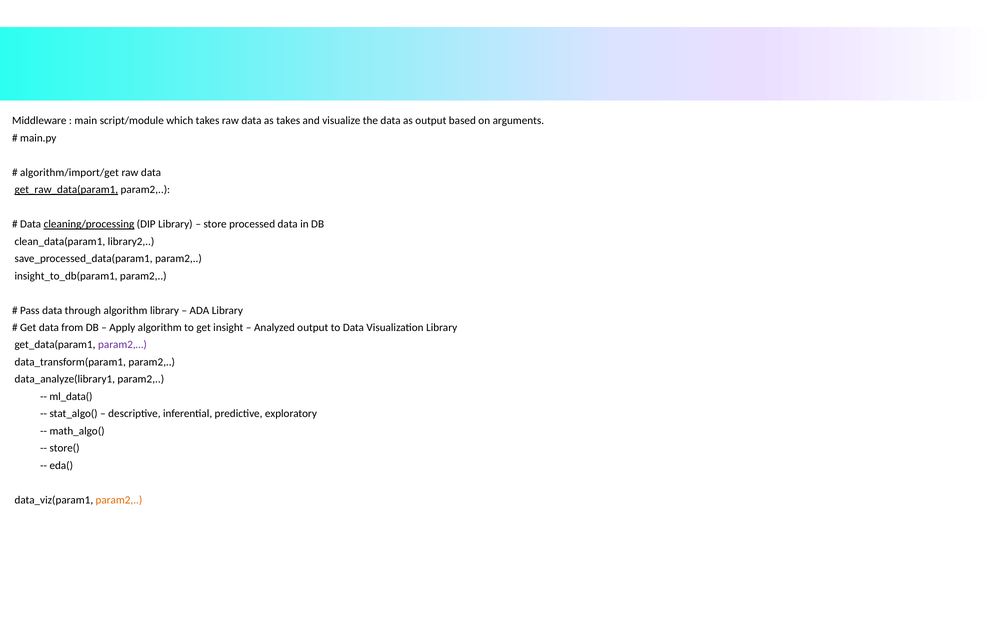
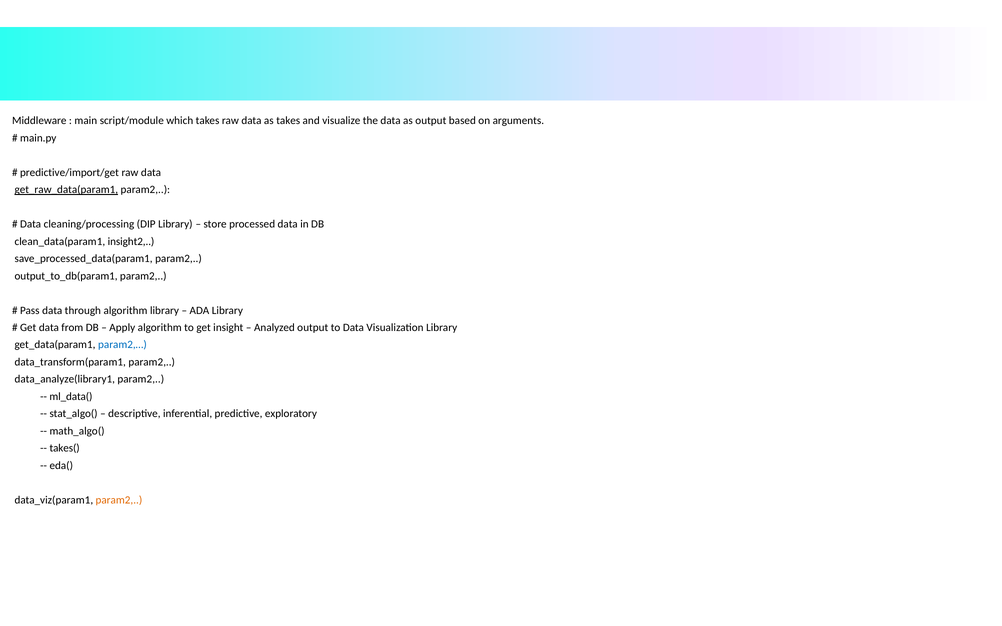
algorithm/import/get: algorithm/import/get -> predictive/import/get
cleaning/processing underline: present -> none
library2: library2 -> insight2
insight_to_db(param1: insight_to_db(param1 -> output_to_db(param1
param2,… colour: purple -> blue
store(: store( -> takes(
